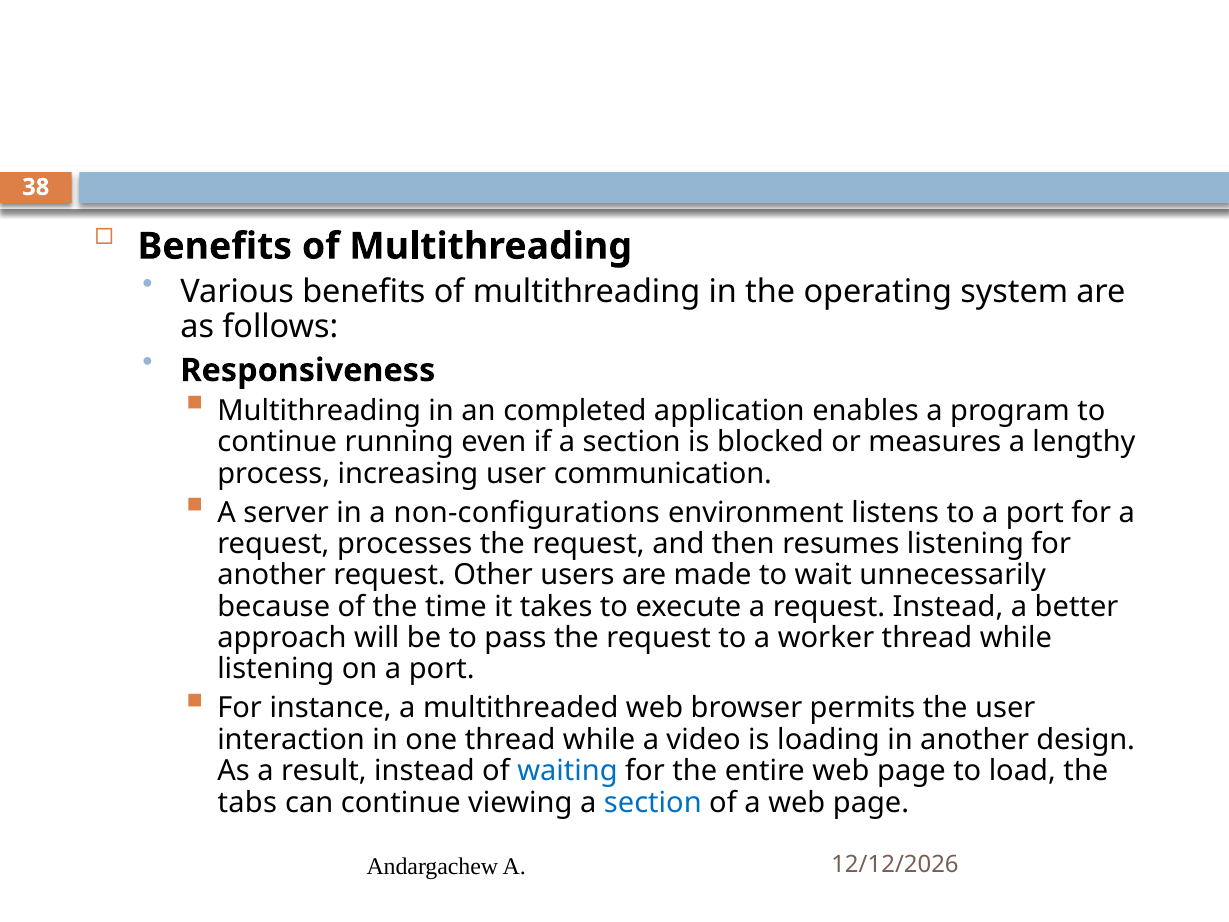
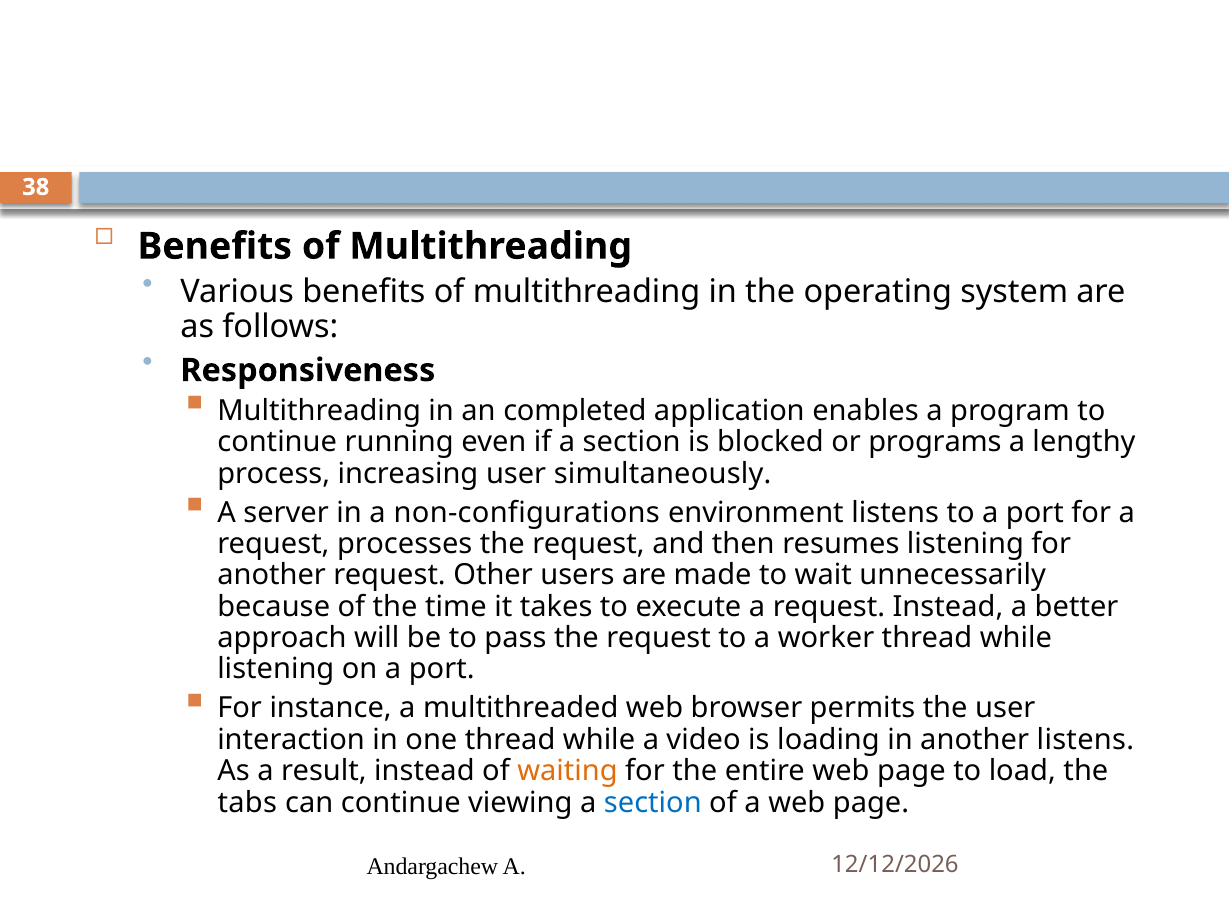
measures: measures -> programs
communication: communication -> simultaneously
another design: design -> listens
waiting colour: blue -> orange
